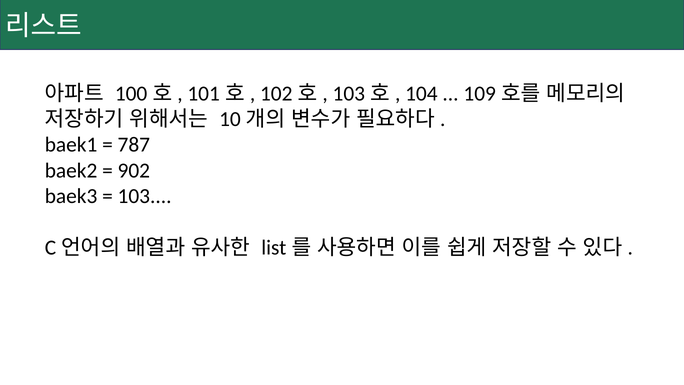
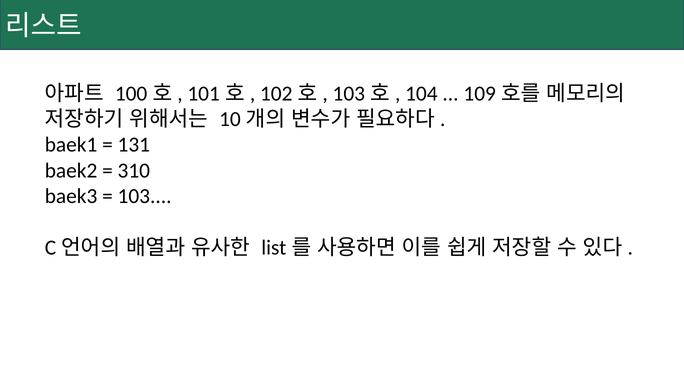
787: 787 -> 131
902: 902 -> 310
